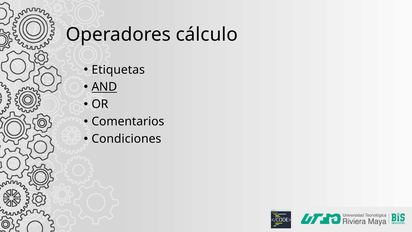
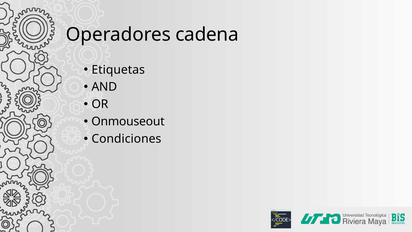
cálculo: cálculo -> cadena
AND underline: present -> none
Comentarios: Comentarios -> Onmouseout
